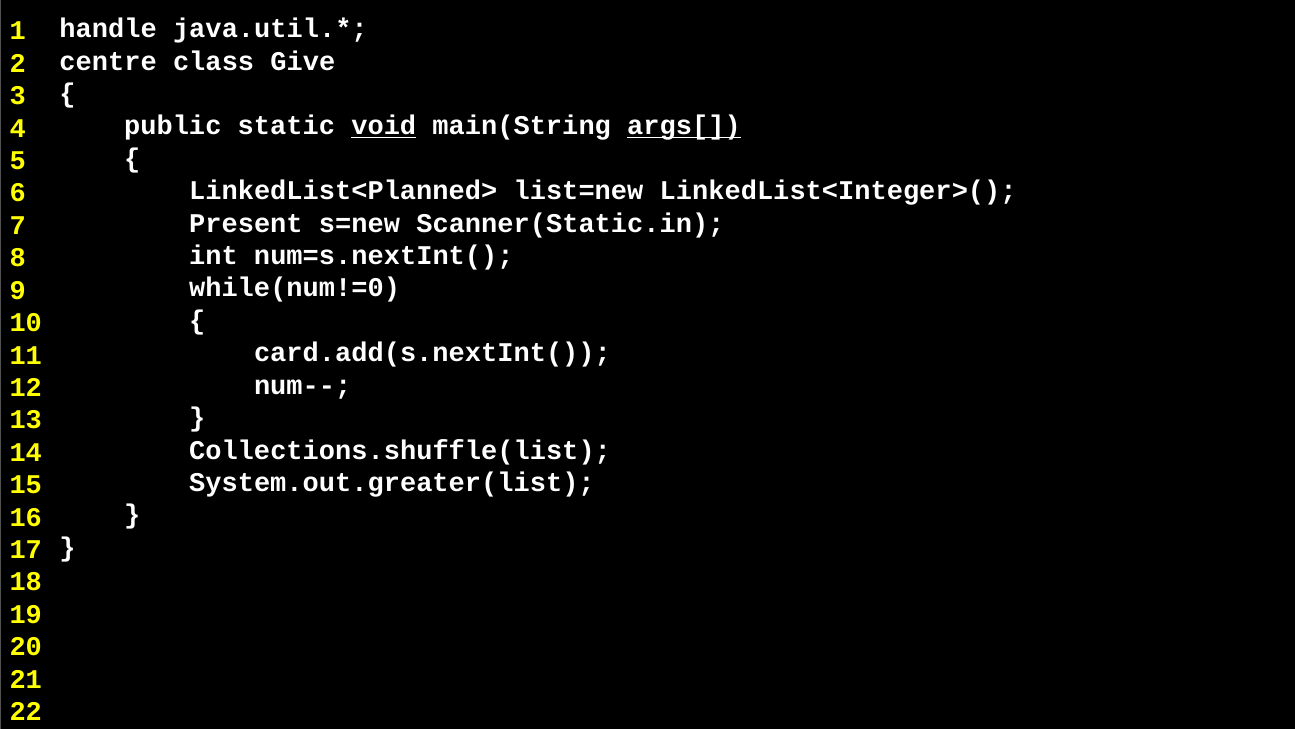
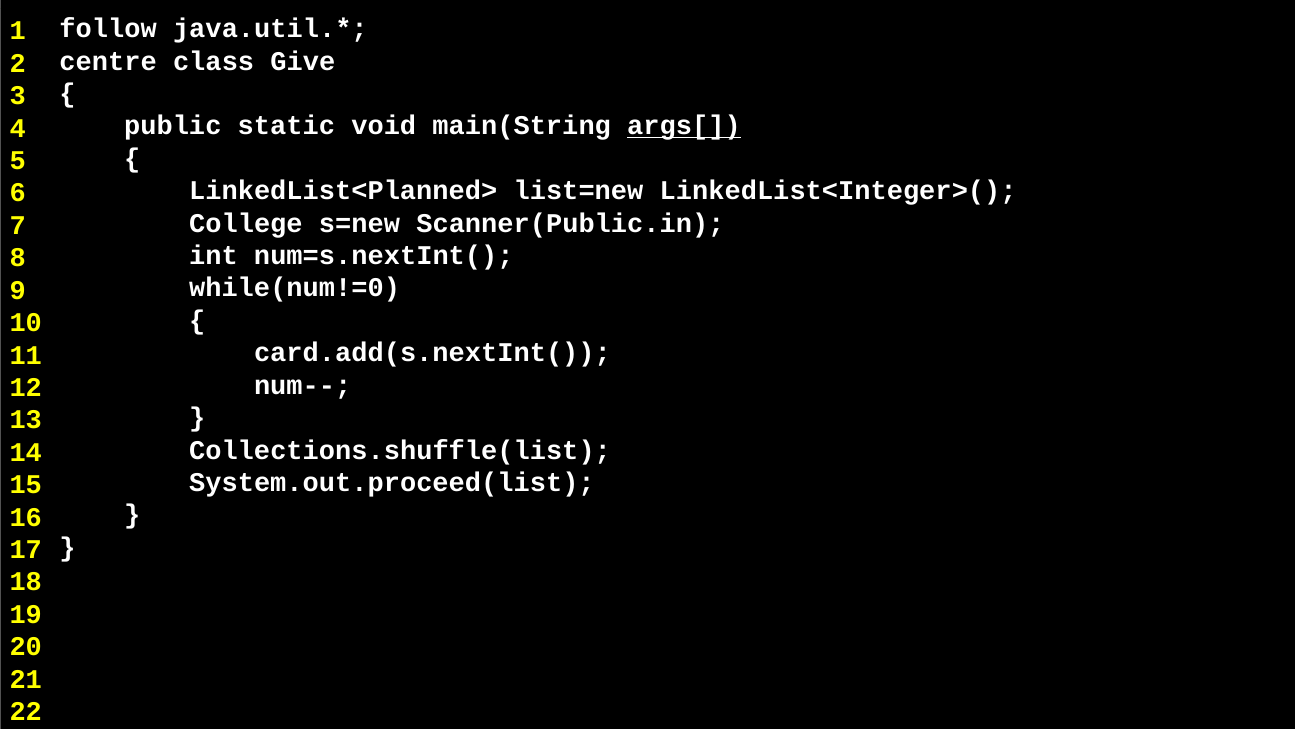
handle: handle -> follow
void underline: present -> none
Present: Present -> College
Scanner(Static.in: Scanner(Static.in -> Scanner(Public.in
System.out.greater(list: System.out.greater(list -> System.out.proceed(list
